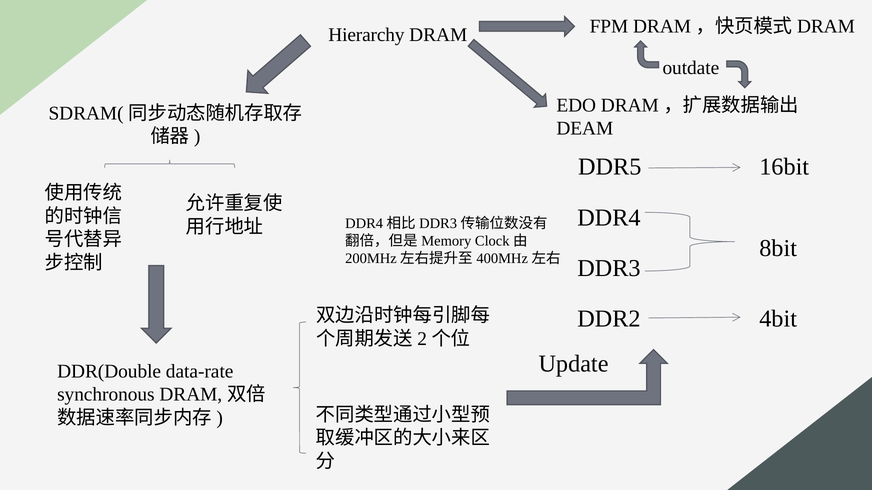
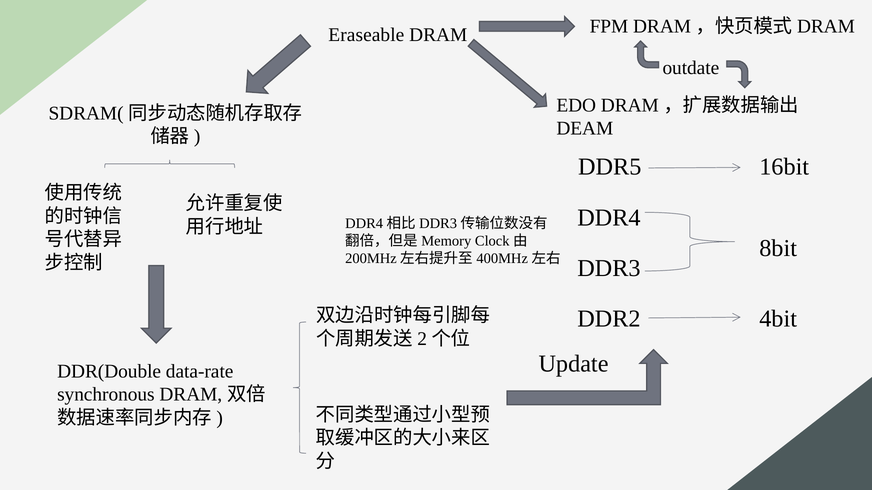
Hierarchy: Hierarchy -> Eraseable
